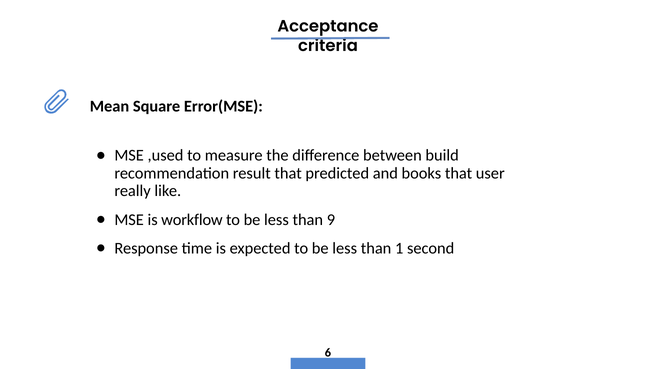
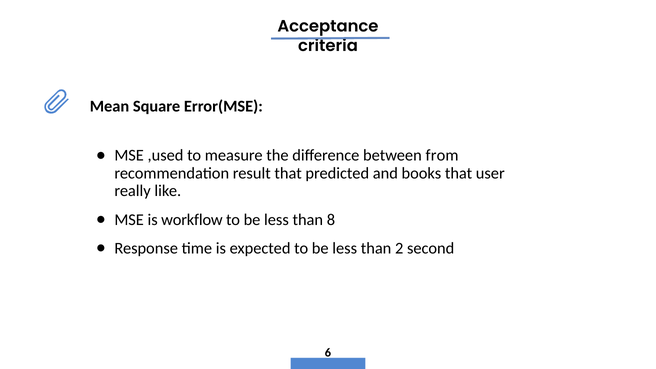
build: build -> from
9: 9 -> 8
1: 1 -> 2
